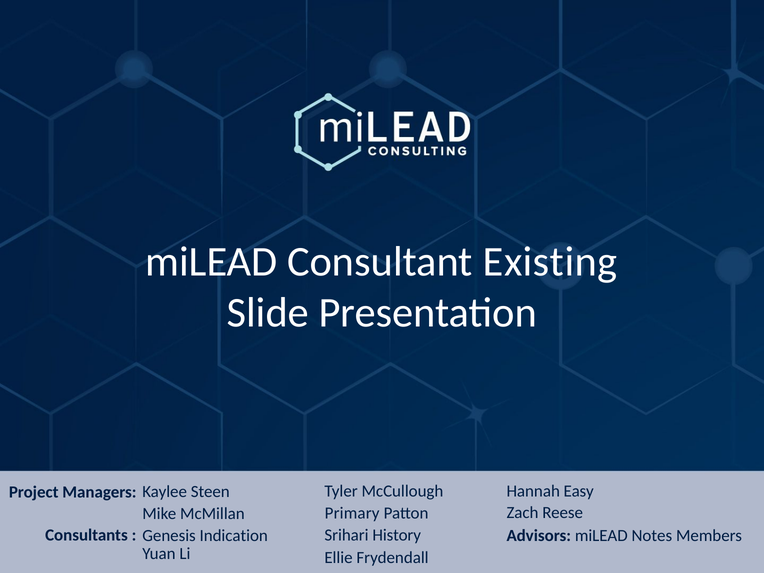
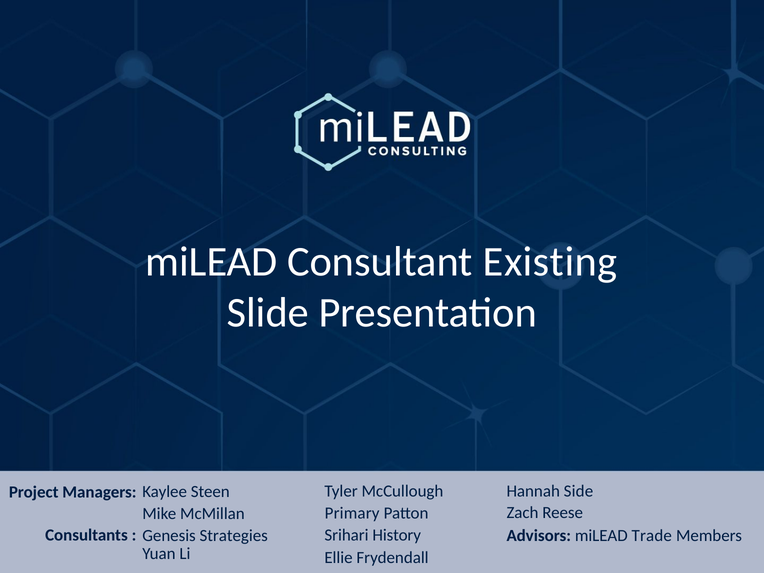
Easy: Easy -> Side
Notes: Notes -> Trade
Indication: Indication -> Strategies
